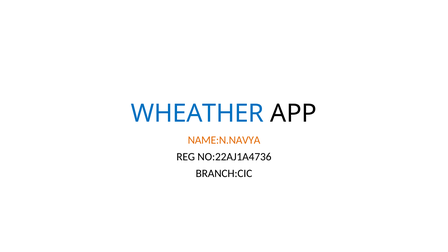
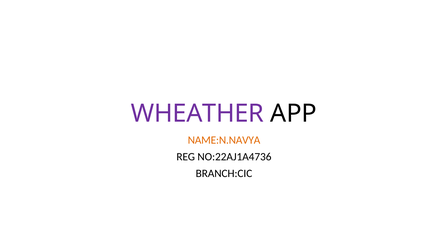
WHEATHER colour: blue -> purple
